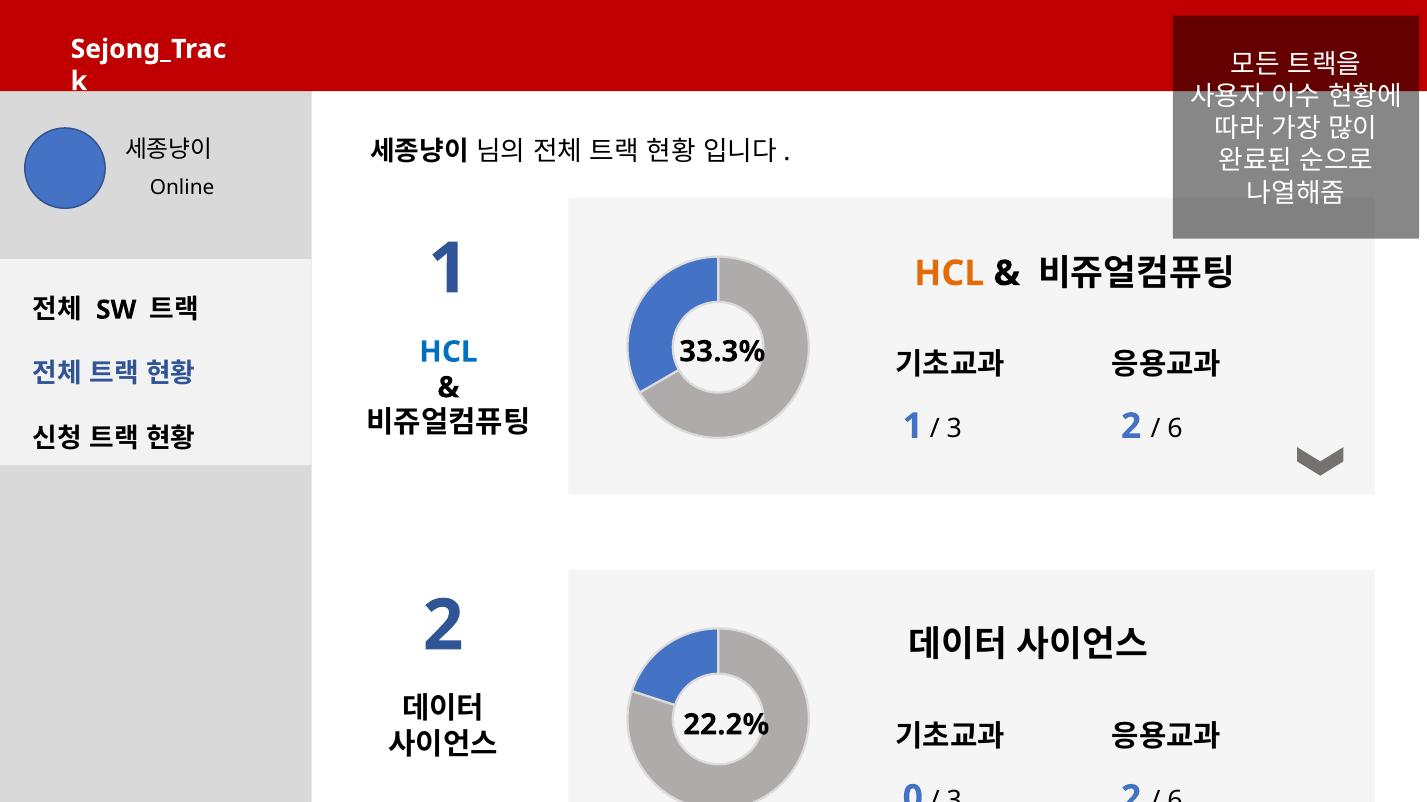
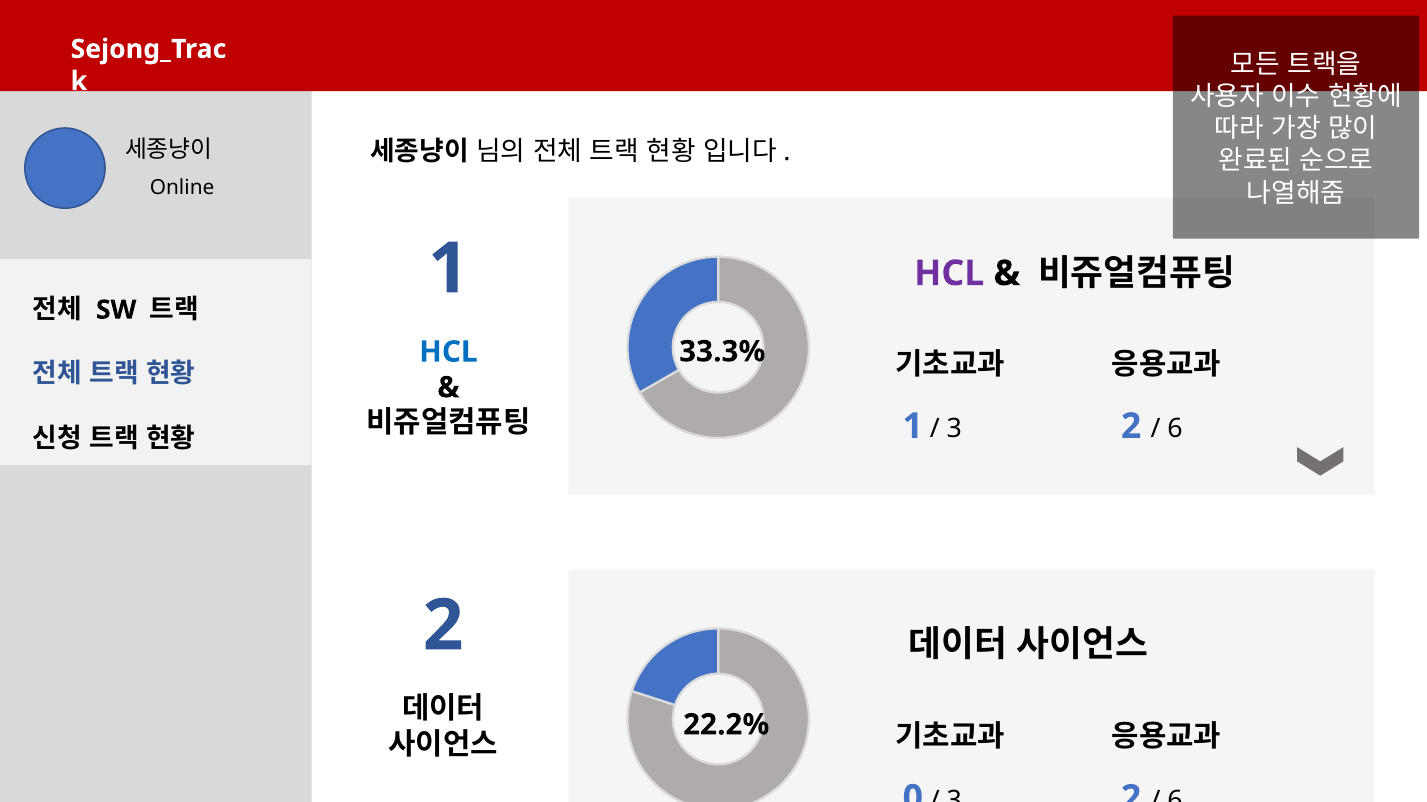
HCL at (949, 274) colour: orange -> purple
